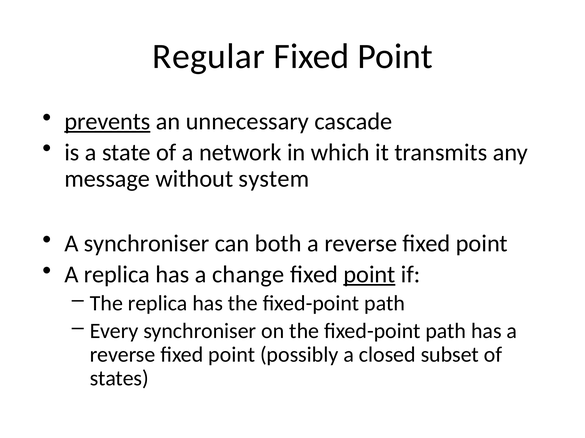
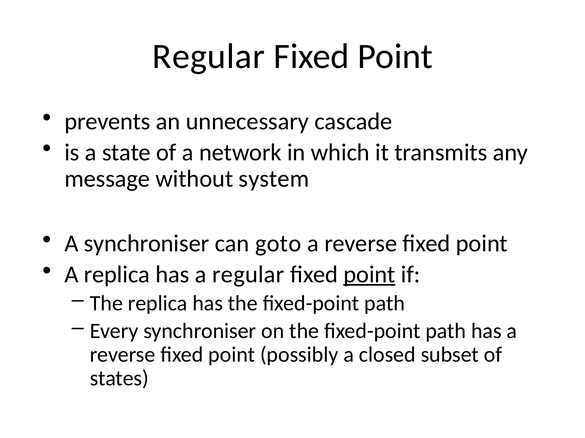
prevents underline: present -> none
both: both -> goto
a change: change -> regular
